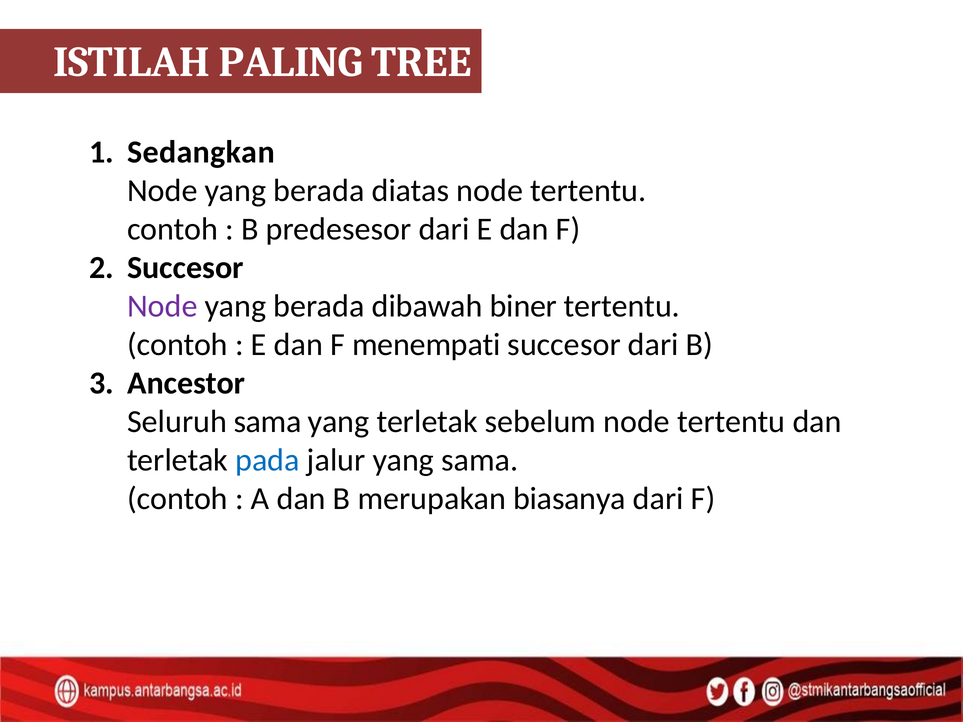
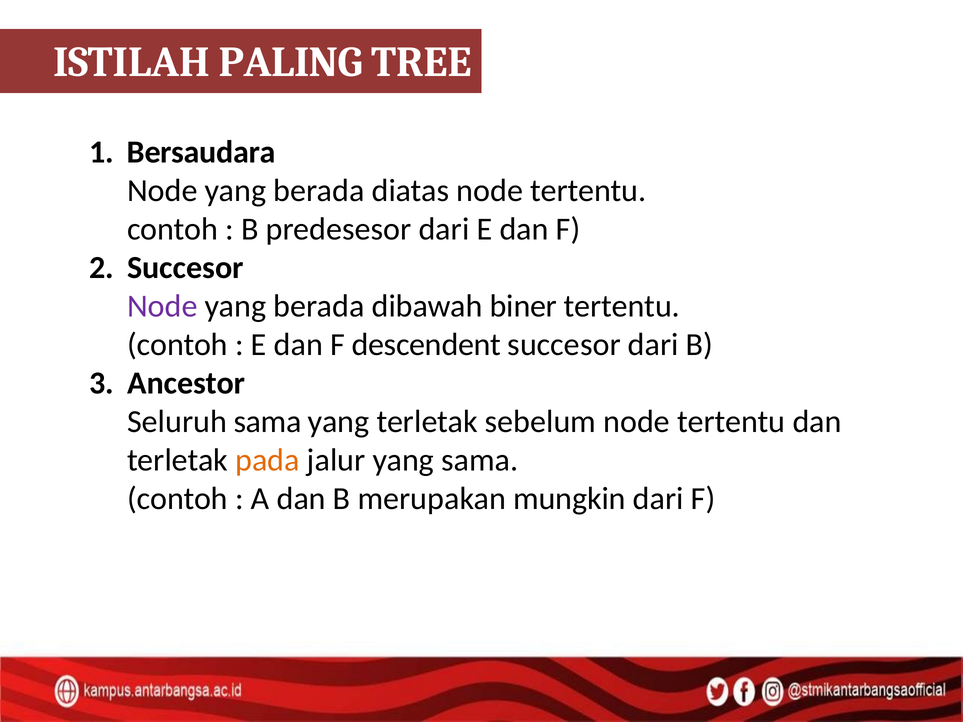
Sedangkan: Sedangkan -> Bersaudara
menempati: menempati -> descendent
pada colour: blue -> orange
biasanya: biasanya -> mungkin
